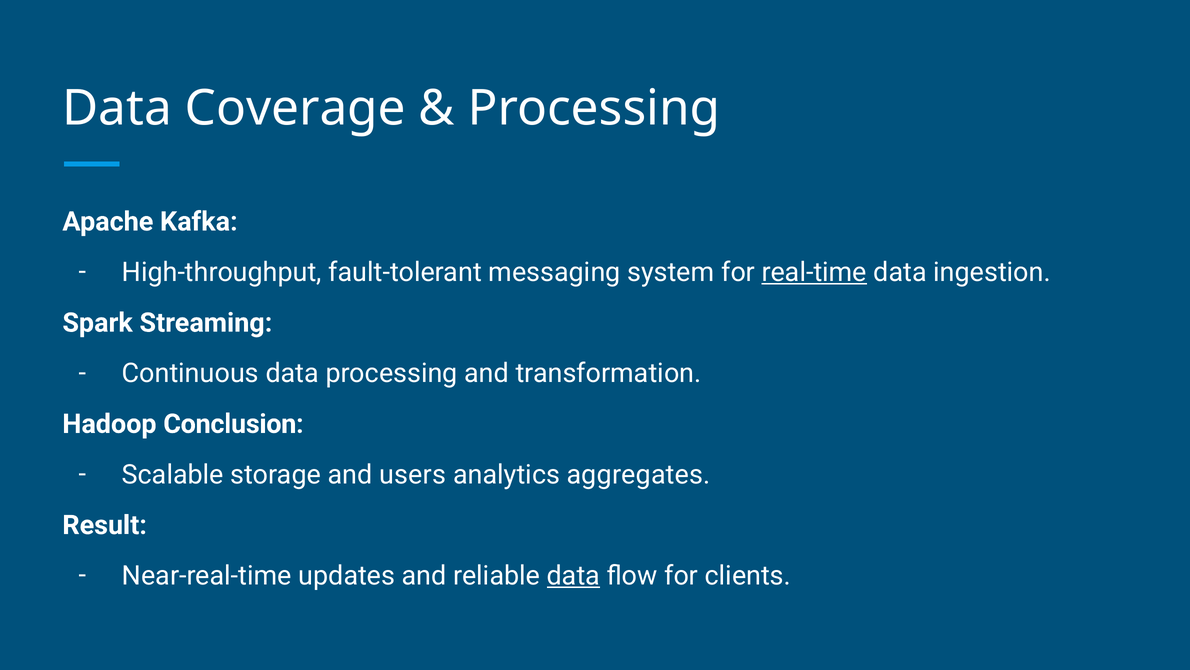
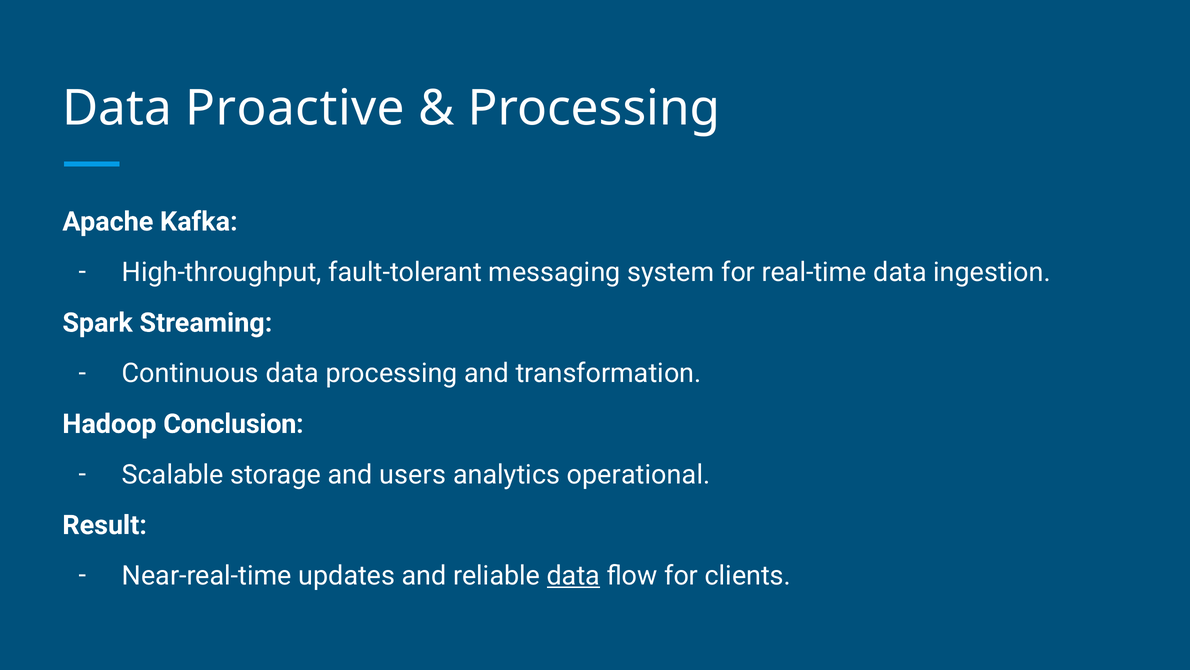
Coverage: Coverage -> Proactive
real-time underline: present -> none
aggregates: aggregates -> operational
